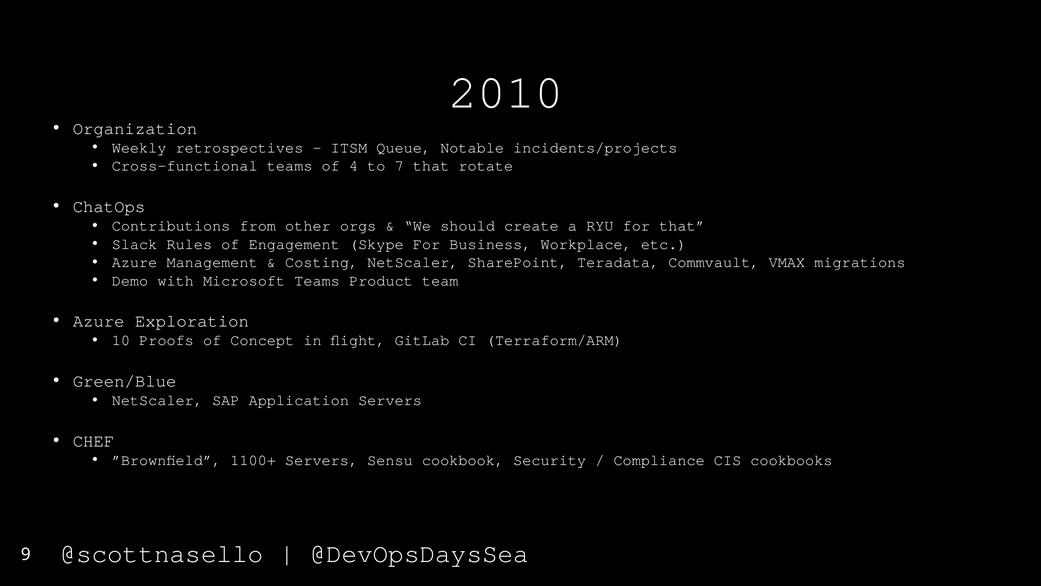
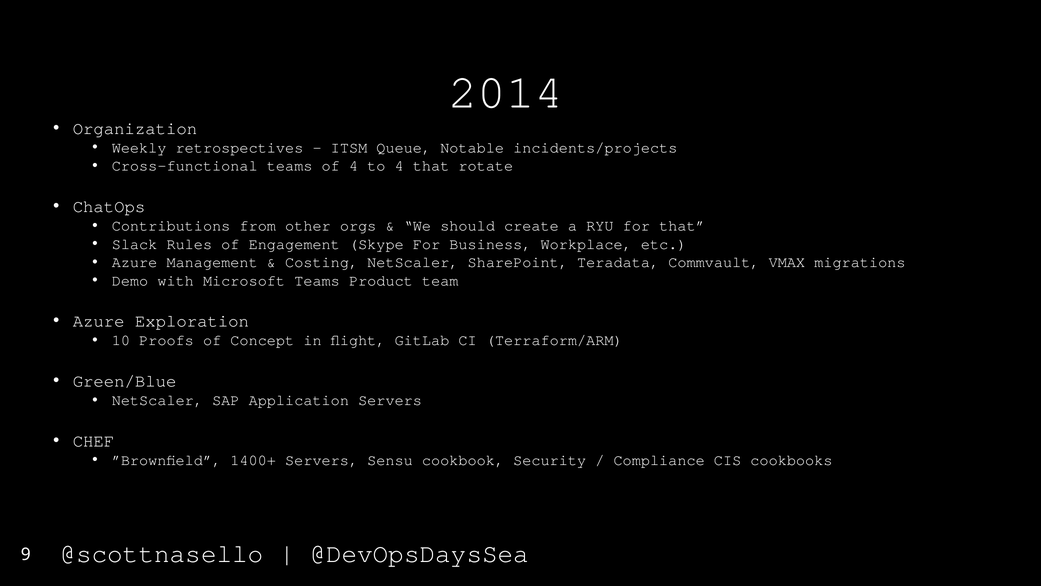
2010: 2010 -> 2014
to 7: 7 -> 4
1100+: 1100+ -> 1400+
